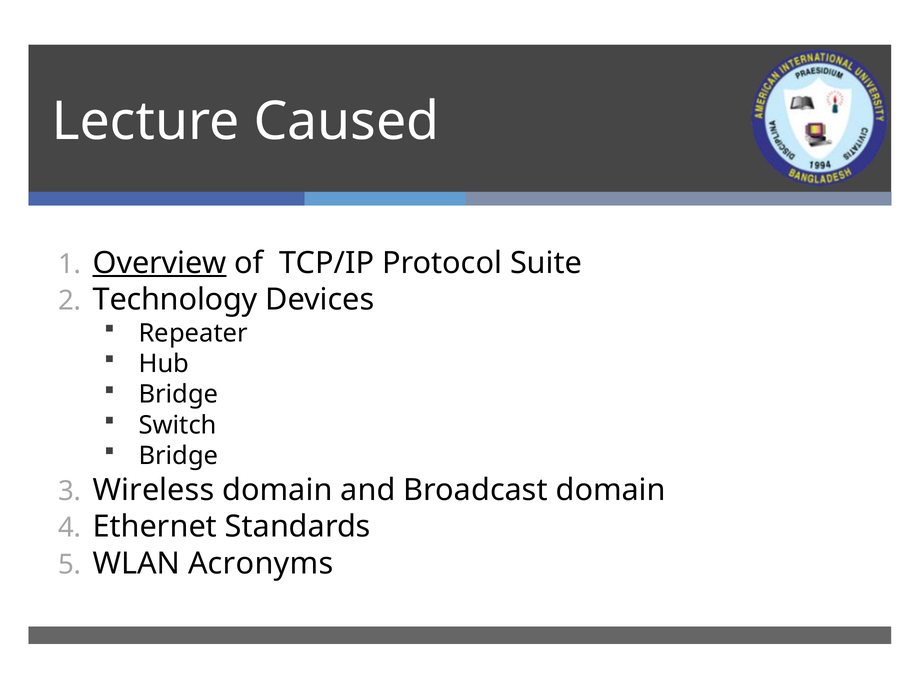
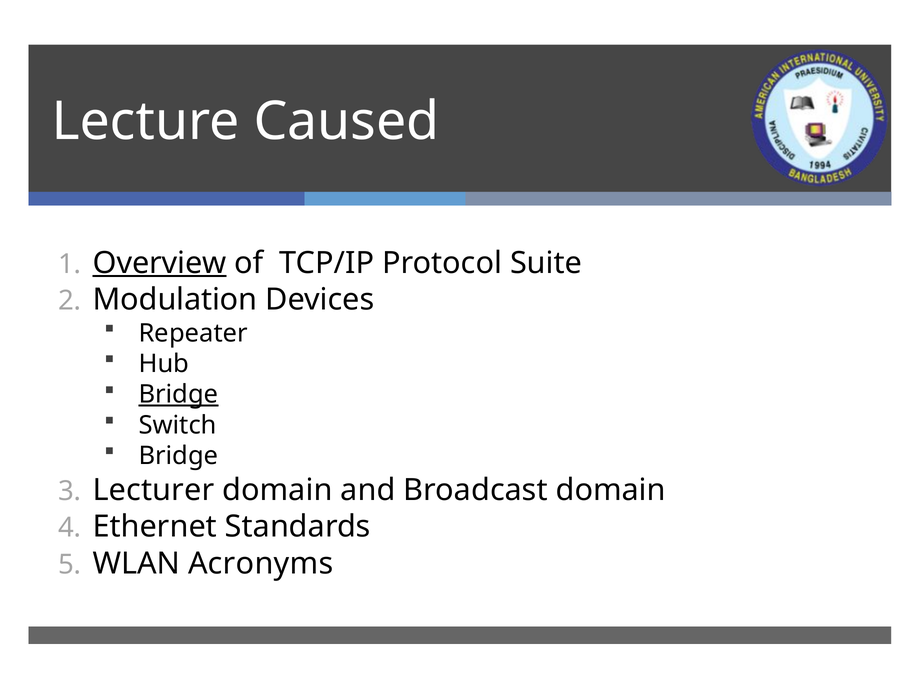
Technology: Technology -> Modulation
Bridge at (179, 395) underline: none -> present
Wireless: Wireless -> Lecturer
